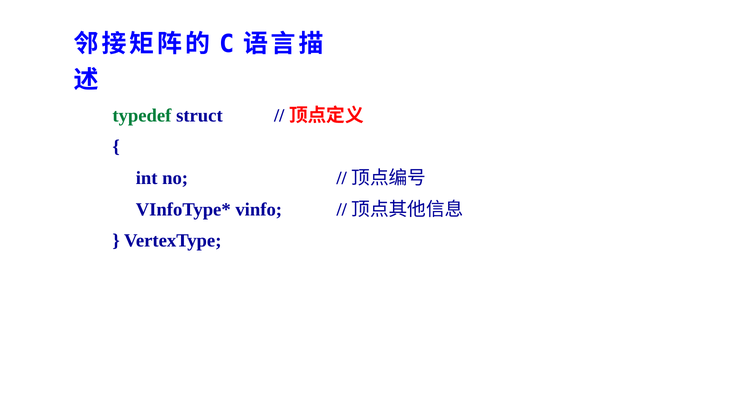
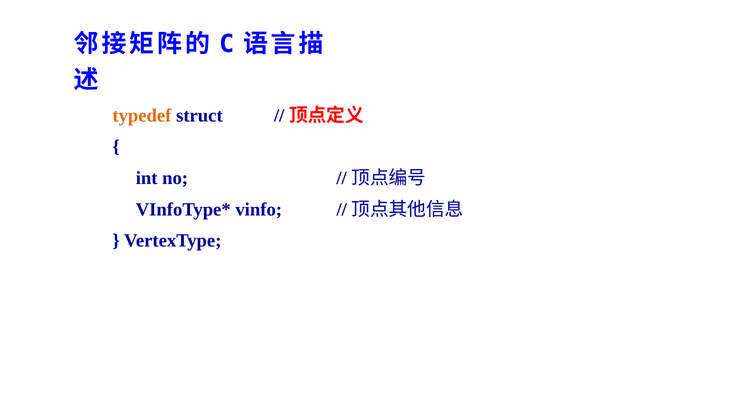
typedef colour: green -> orange
